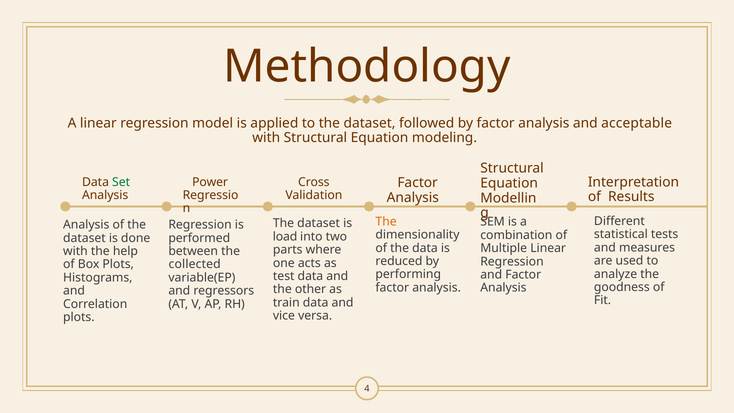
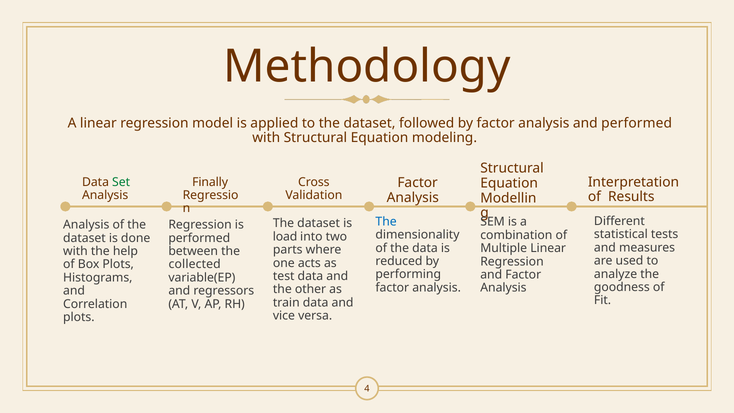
and acceptable: acceptable -> performed
Power: Power -> Finally
The at (386, 222) colour: orange -> blue
